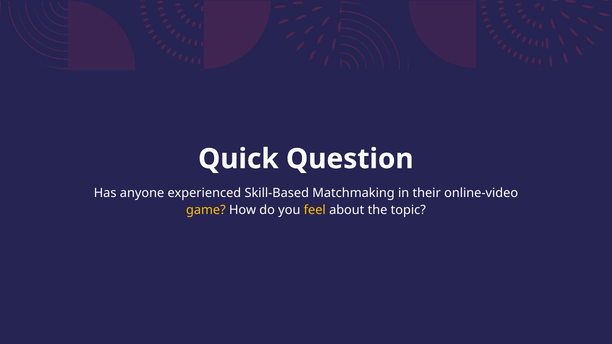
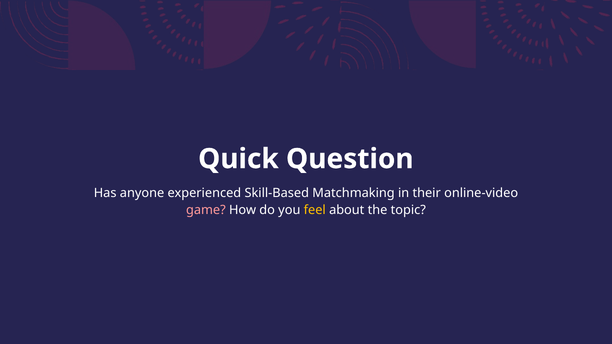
game colour: yellow -> pink
